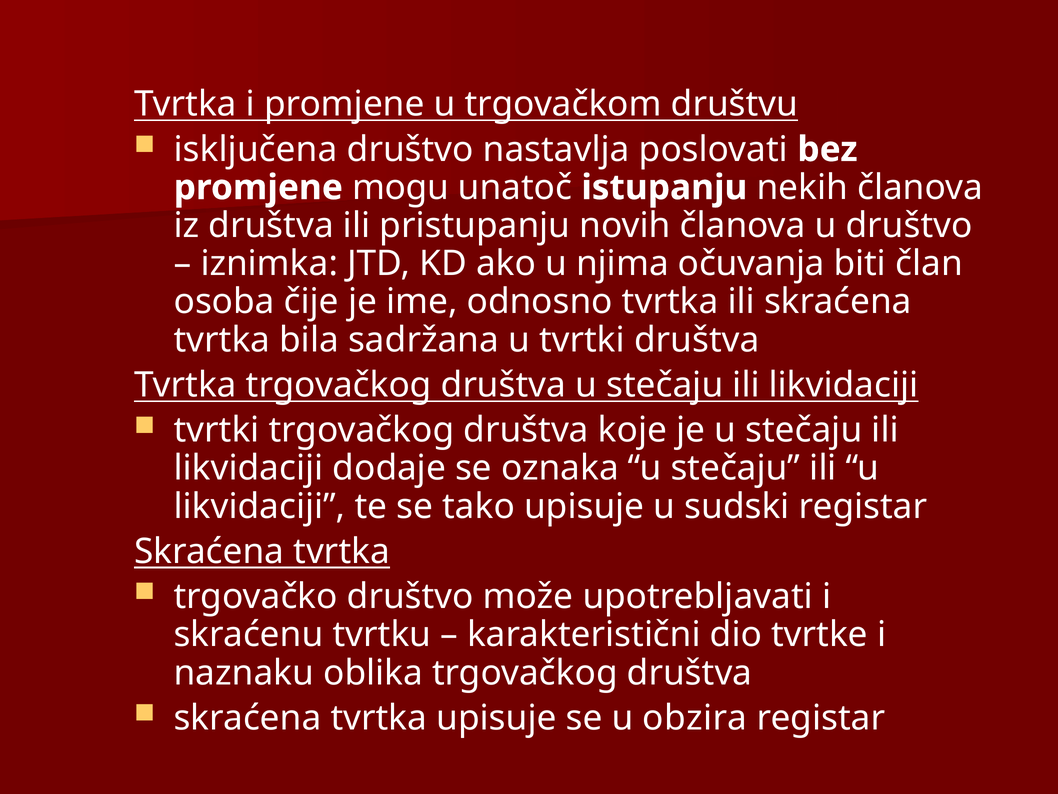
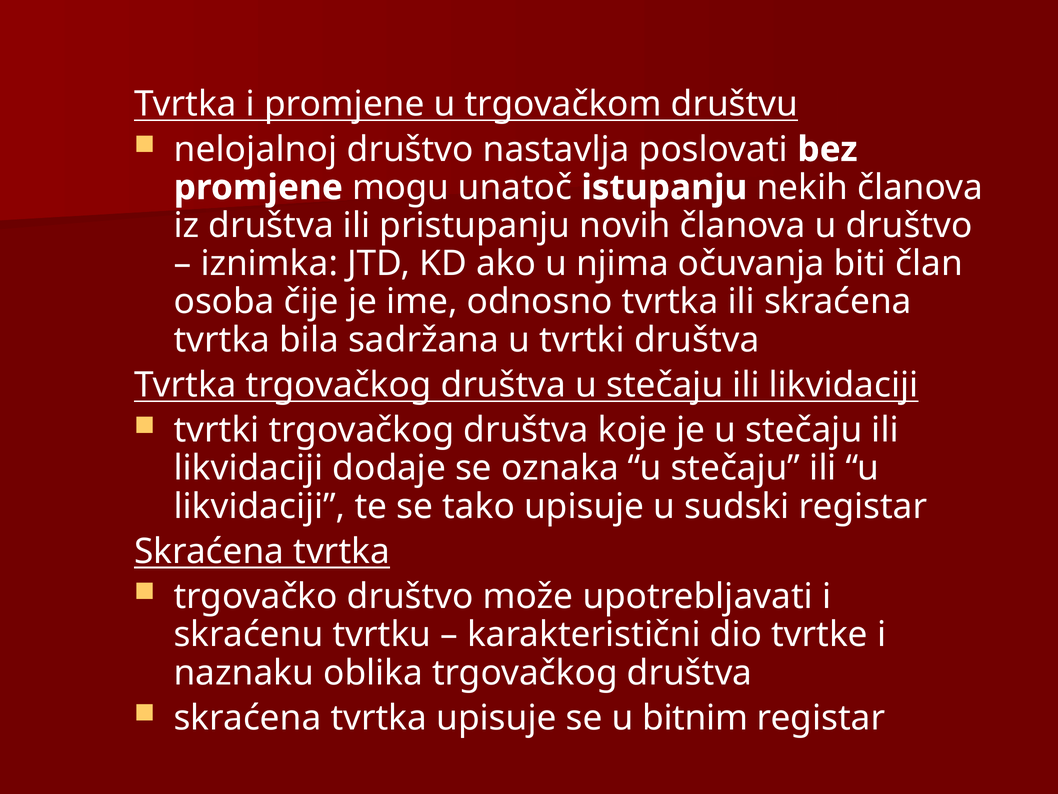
isključena: isključena -> nelojalnoj
obzira: obzira -> bitnim
